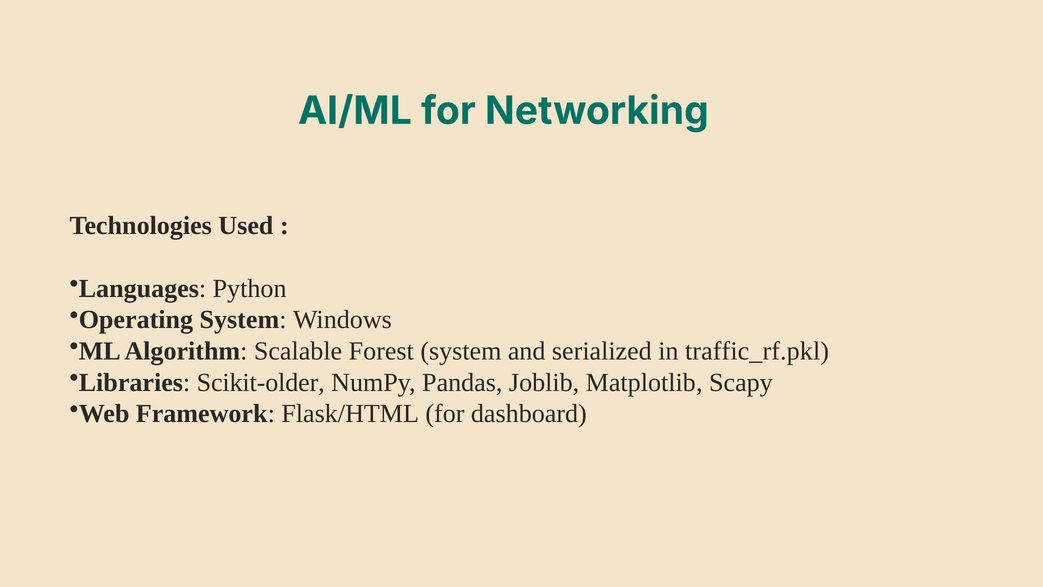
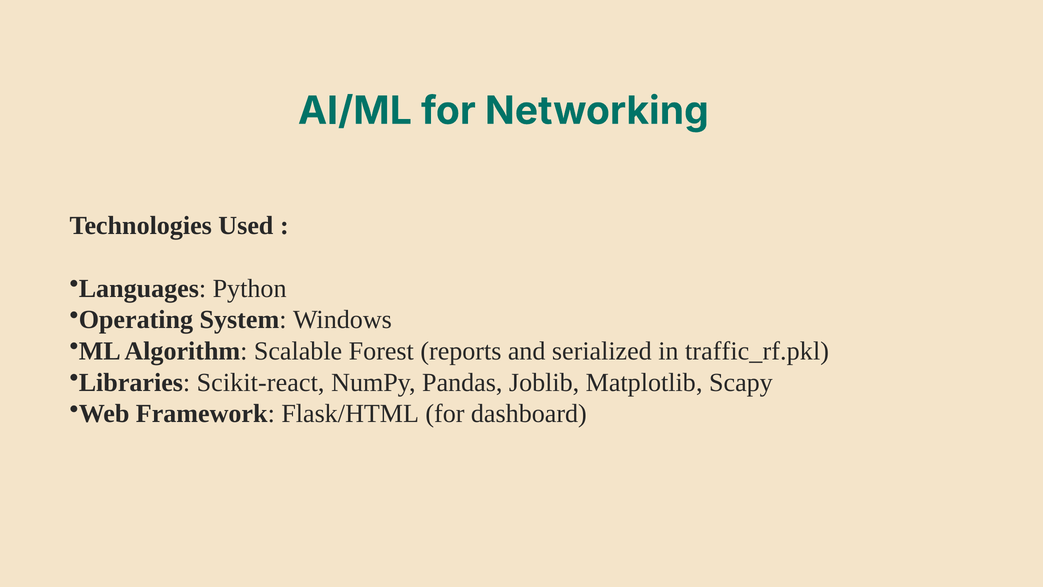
Forest system: system -> reports
Scikit-older: Scikit-older -> Scikit-react
